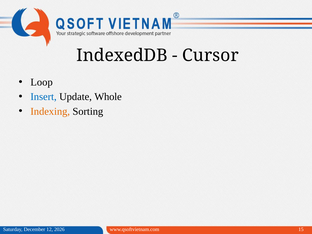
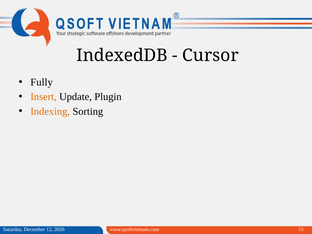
Loop: Loop -> Fully
Insert colour: blue -> orange
Whole: Whole -> Plugin
